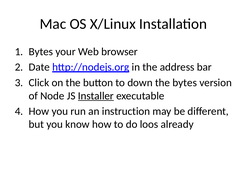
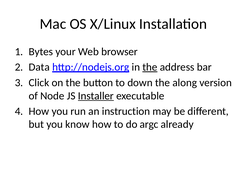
Date: Date -> Data
the at (150, 67) underline: none -> present
the bytes: bytes -> along
loos: loos -> argc
